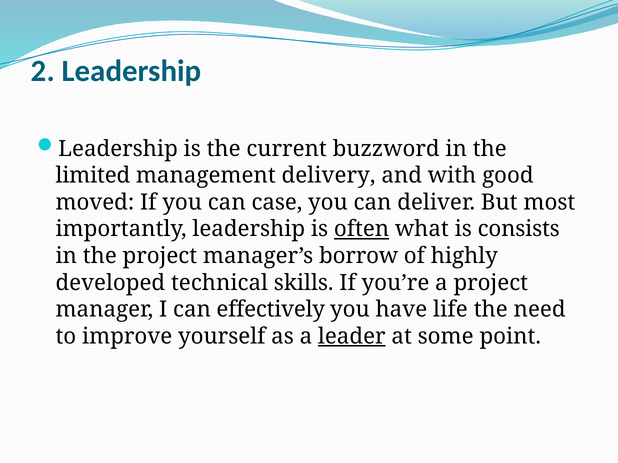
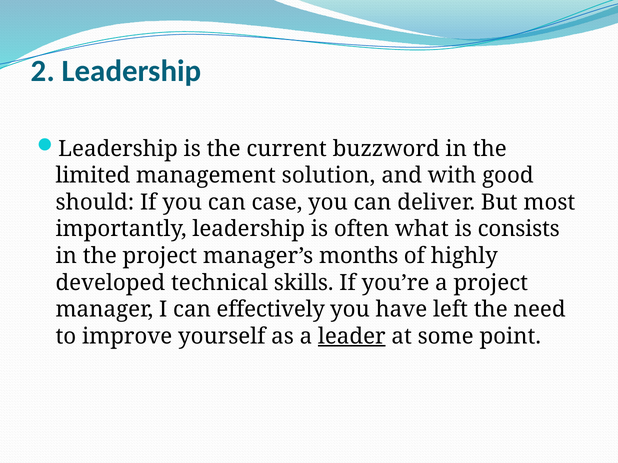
delivery: delivery -> solution
moved: moved -> should
often underline: present -> none
borrow: borrow -> months
life: life -> left
